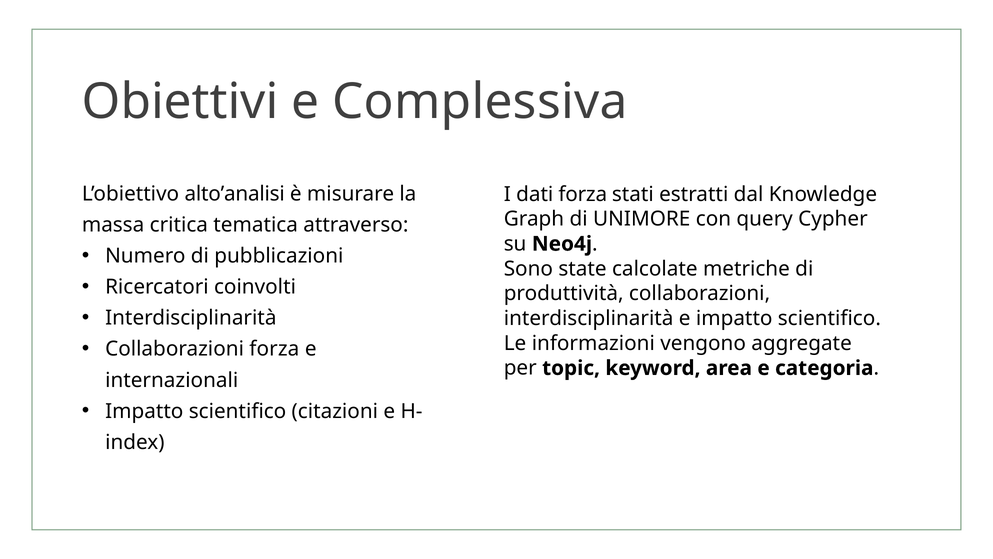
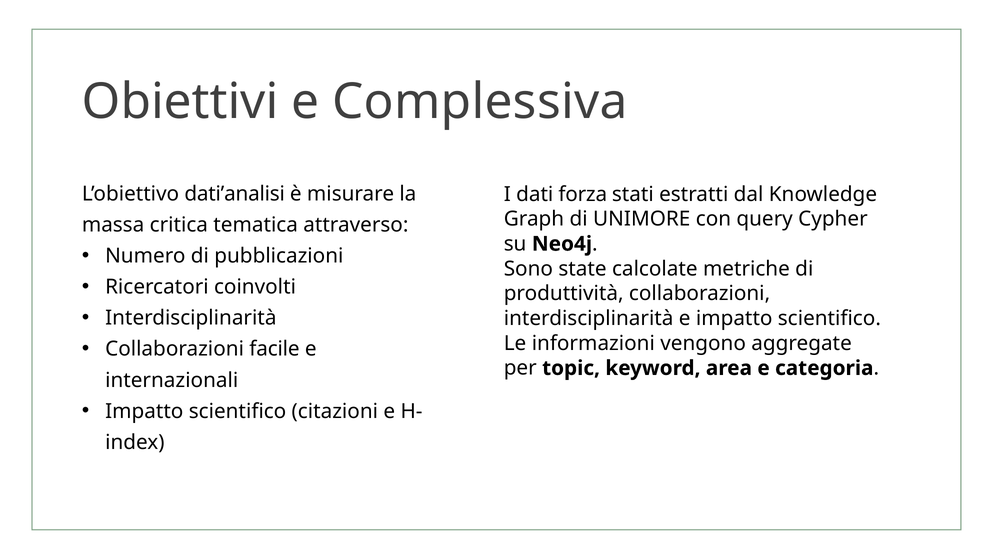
alto’analisi: alto’analisi -> dati’analisi
Collaborazioni forza: forza -> facile
